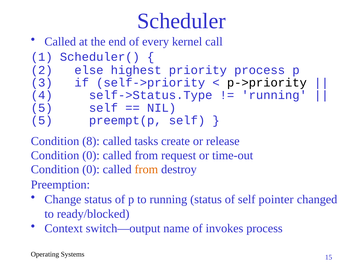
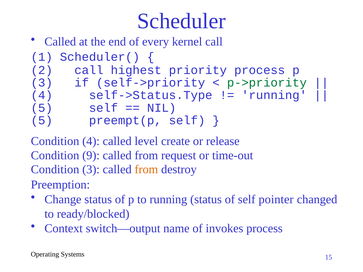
2 else: else -> call
p->priority colour: black -> green
Condition 8: 8 -> 4
tasks: tasks -> level
0 at (91, 155): 0 -> 9
0 at (91, 170): 0 -> 3
